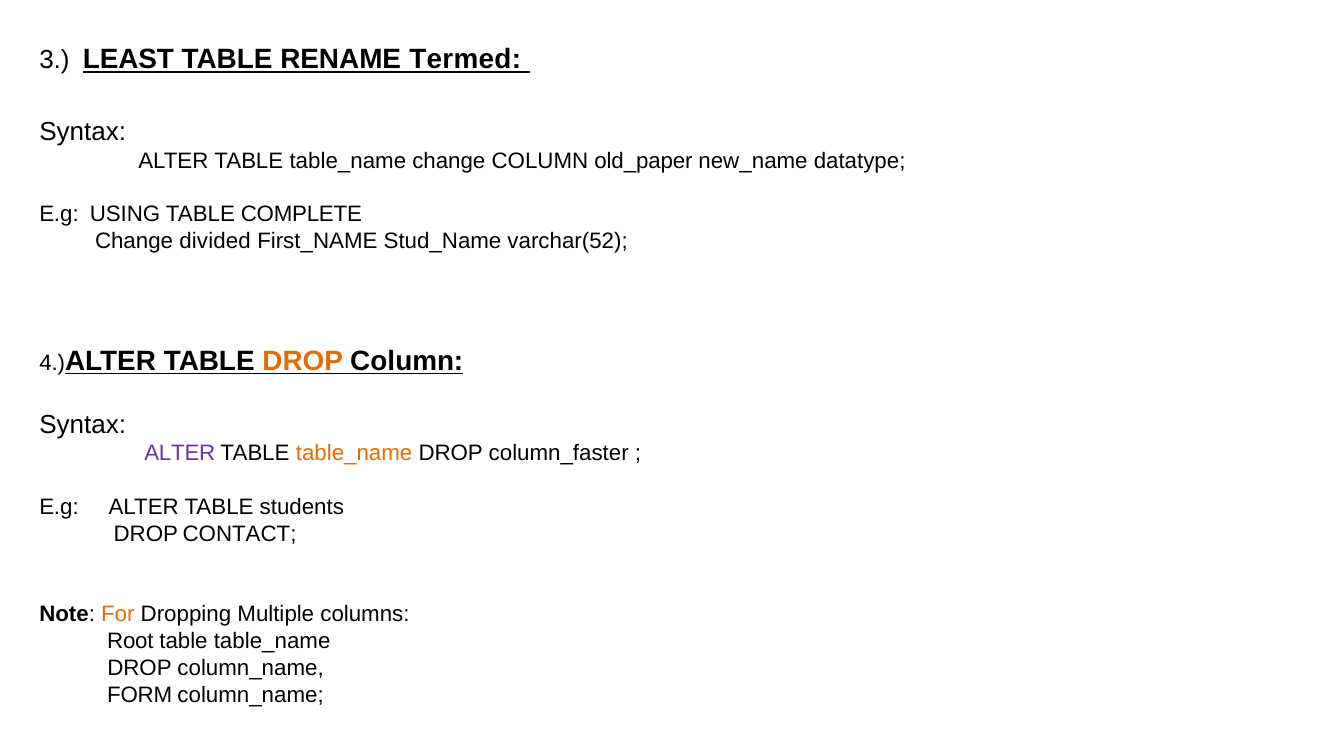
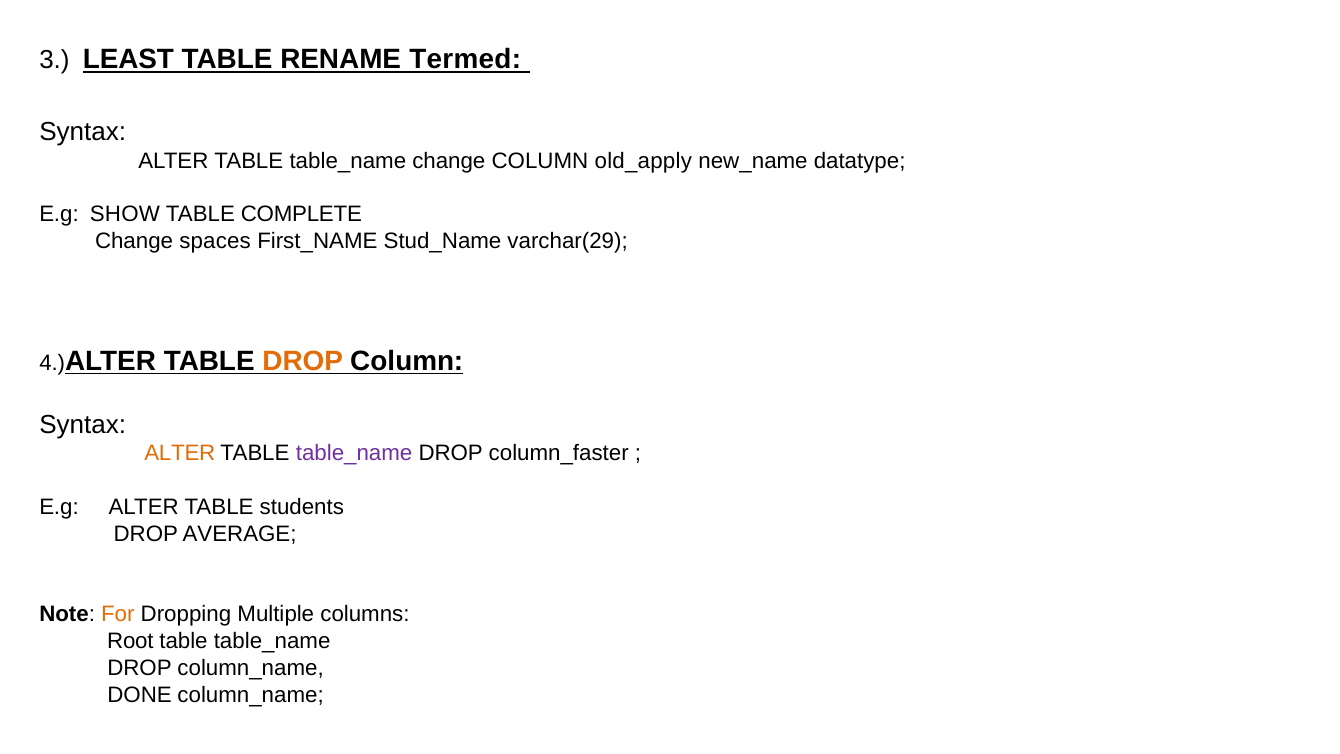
old_paper: old_paper -> old_apply
USING: USING -> SHOW
divided: divided -> spaces
varchar(52: varchar(52 -> varchar(29
ALTER at (180, 453) colour: purple -> orange
table_name at (354, 453) colour: orange -> purple
CONTACT: CONTACT -> AVERAGE
FORM: FORM -> DONE
